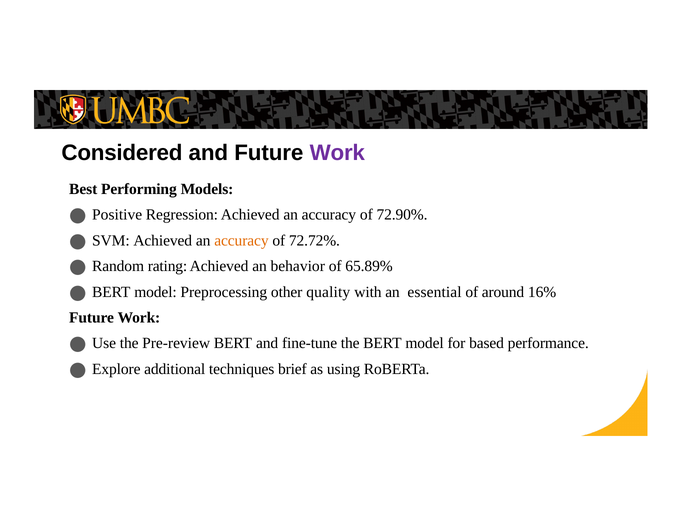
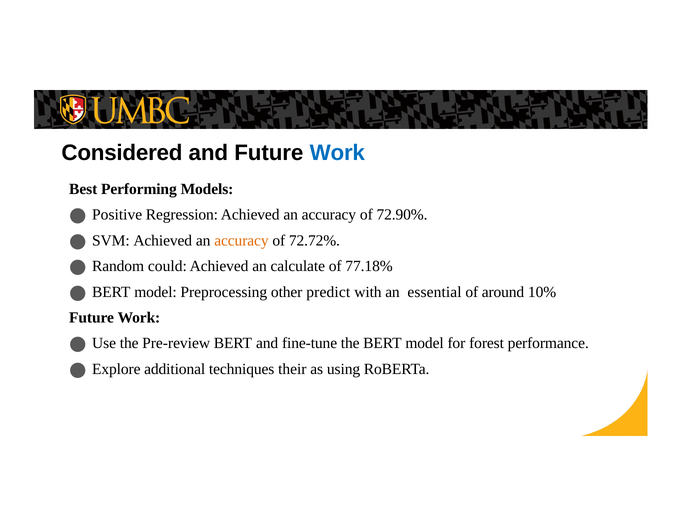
Work at (337, 153) colour: purple -> blue
rating: rating -> could
behavior: behavior -> calculate
65.89%: 65.89% -> 77.18%
quality: quality -> predict
16%: 16% -> 10%
based: based -> forest
brief: brief -> their
